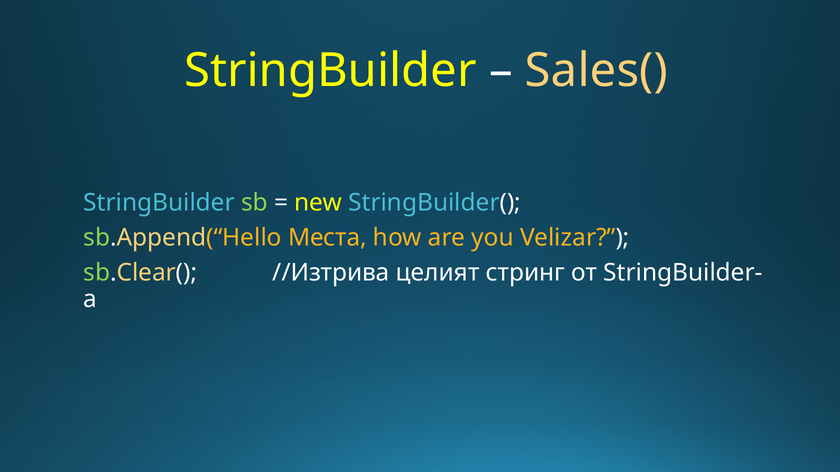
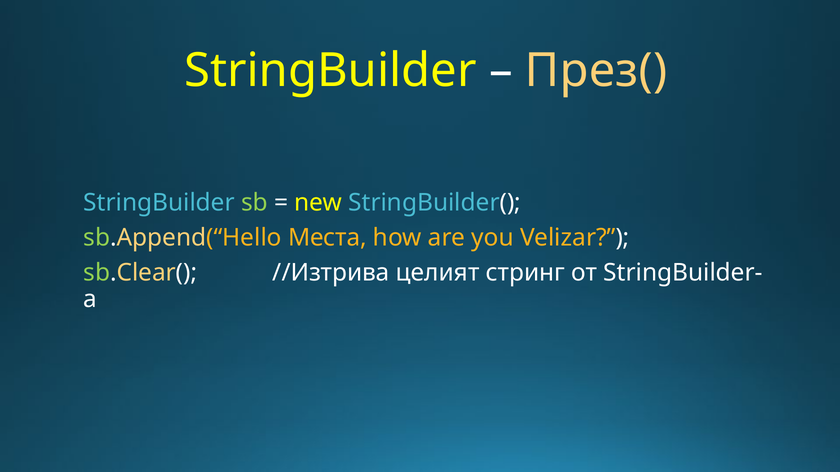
Sales(: Sales( -> През(
